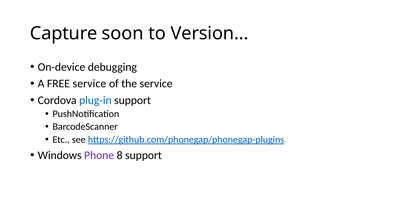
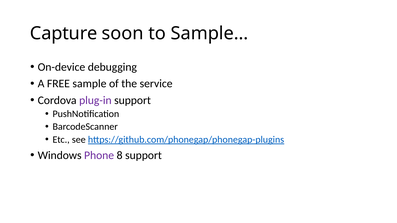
Version…: Version… -> Sample…
FREE service: service -> sample
plug-in colour: blue -> purple
